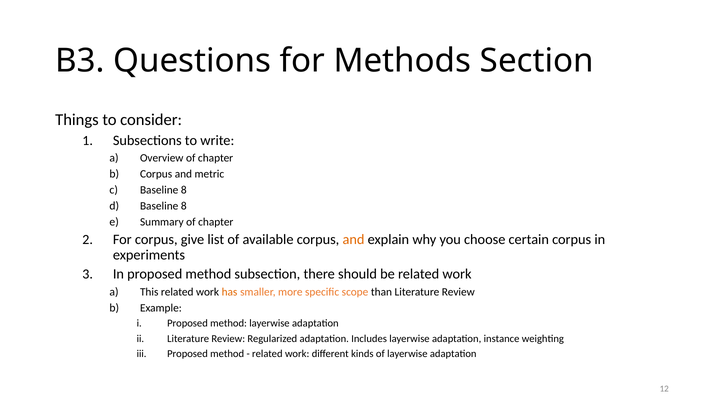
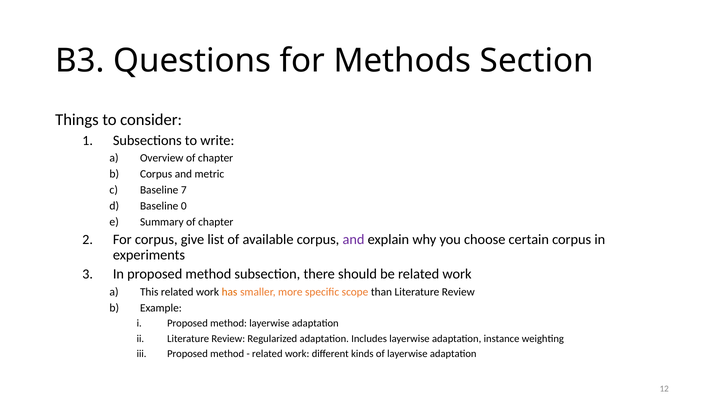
8 at (184, 190): 8 -> 7
8 at (184, 206): 8 -> 0
and at (354, 240) colour: orange -> purple
